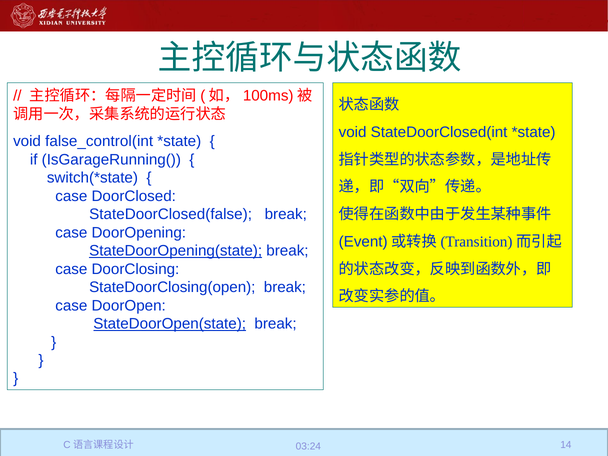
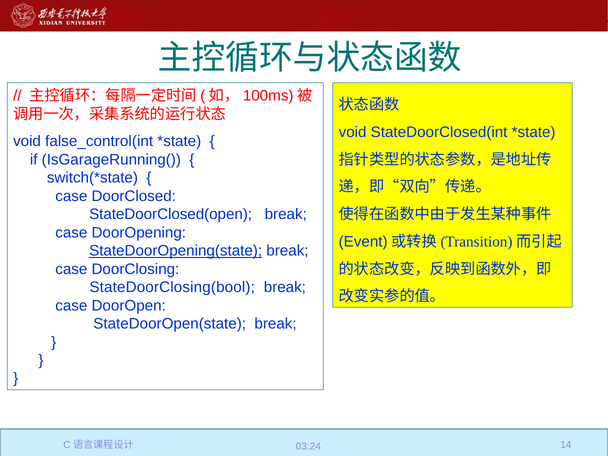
StateDoorClosed(false: StateDoorClosed(false -> StateDoorClosed(open
StateDoorClosing(open: StateDoorClosing(open -> StateDoorClosing(bool
StateDoorOpen(state underline: present -> none
